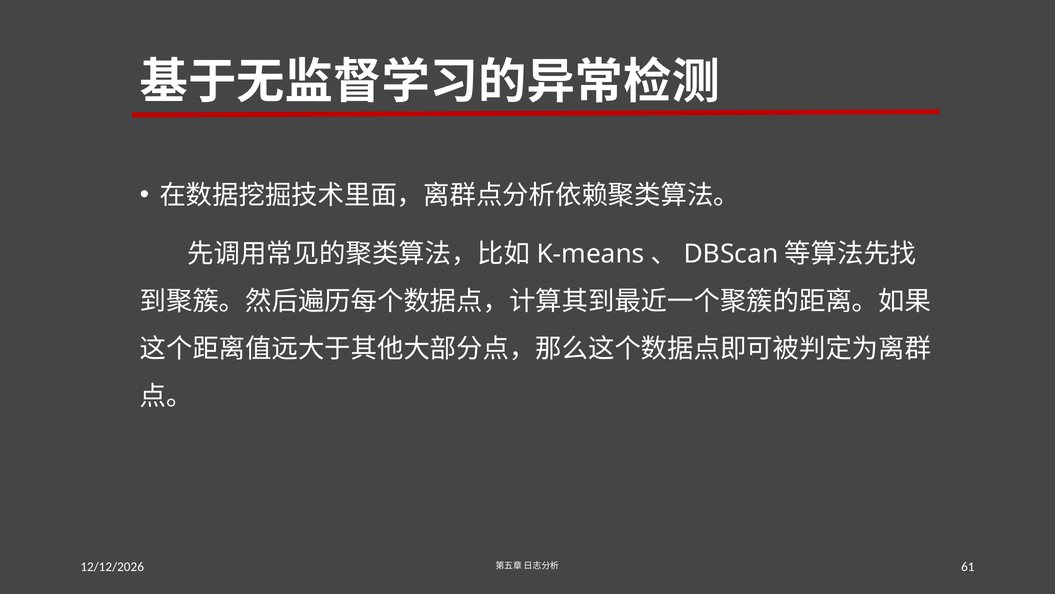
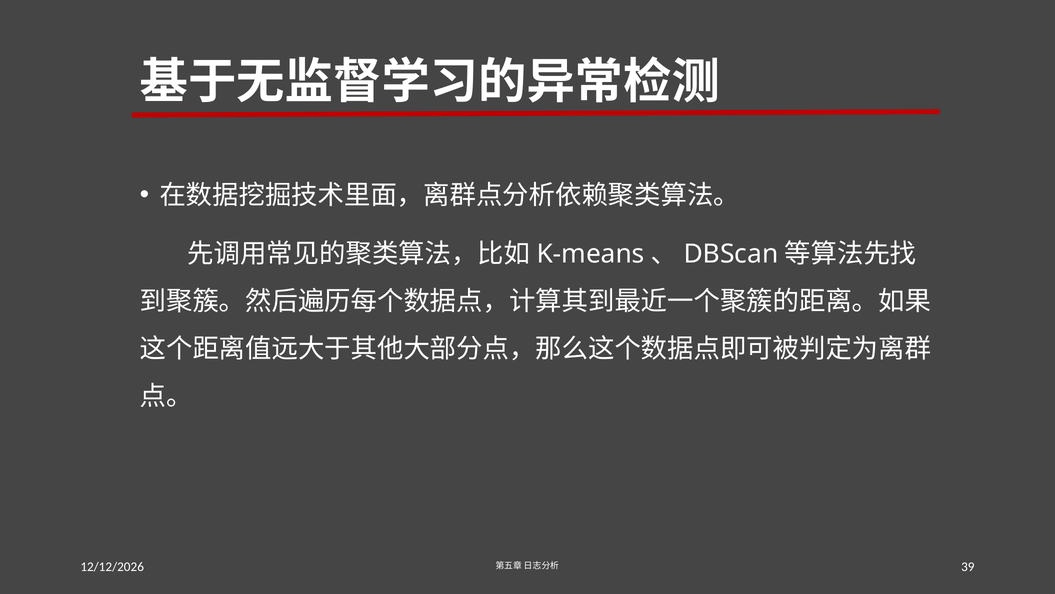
61: 61 -> 39
